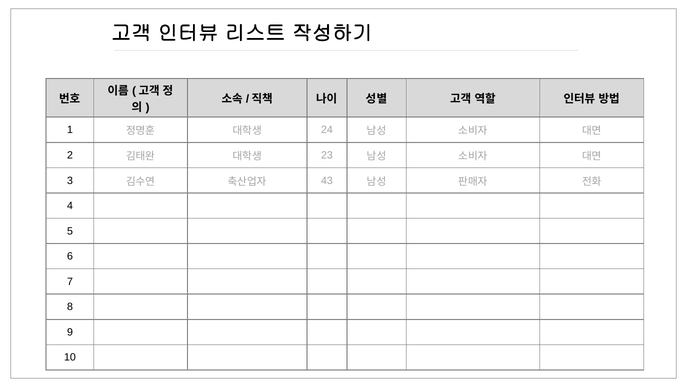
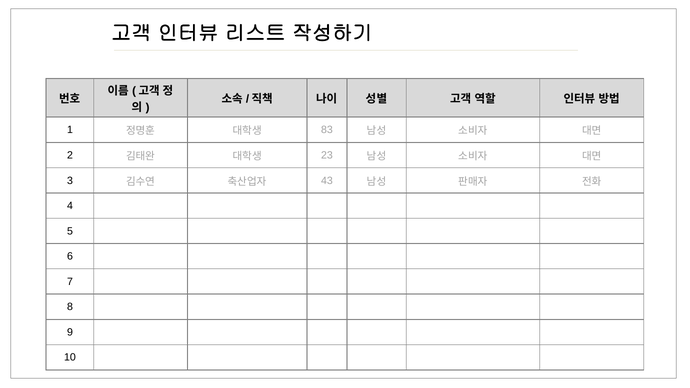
24: 24 -> 83
